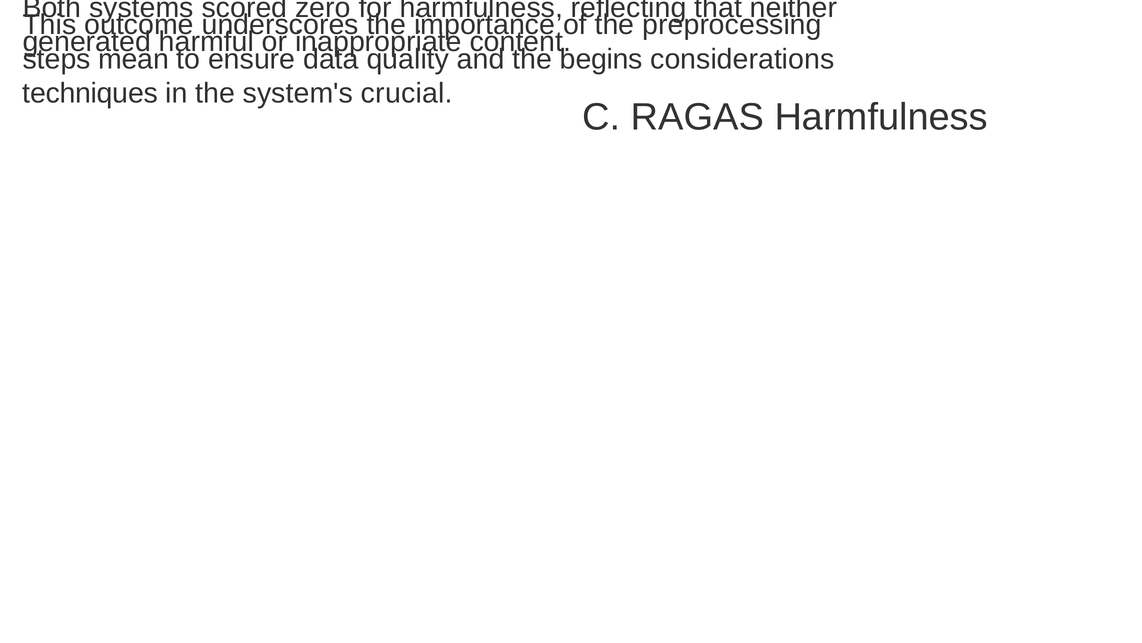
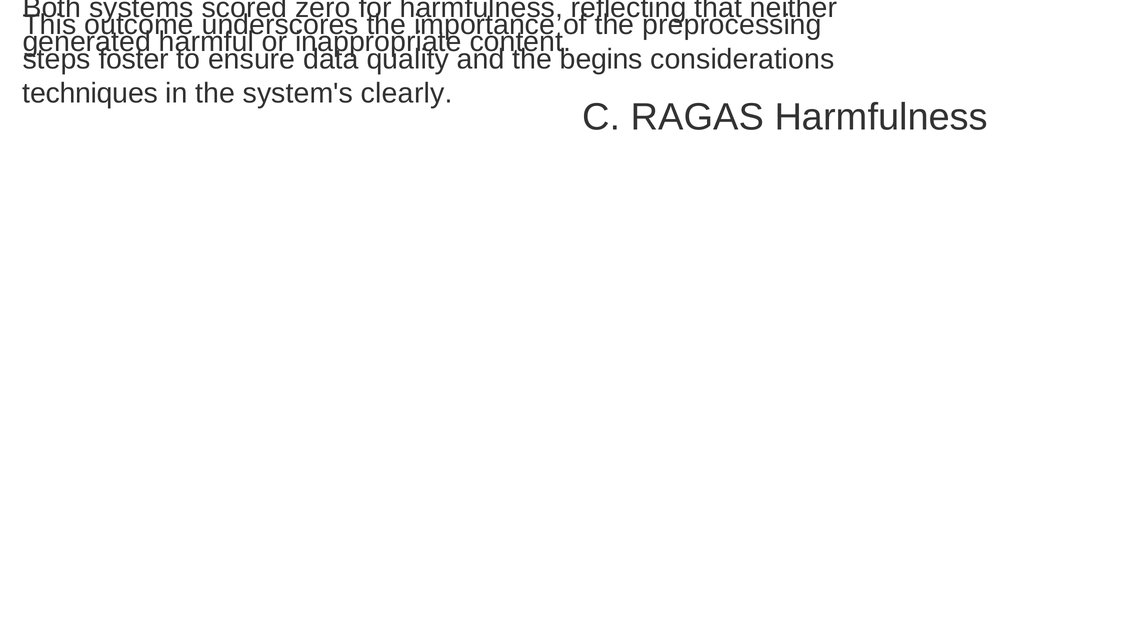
mean: mean -> foster
crucial: crucial -> clearly
